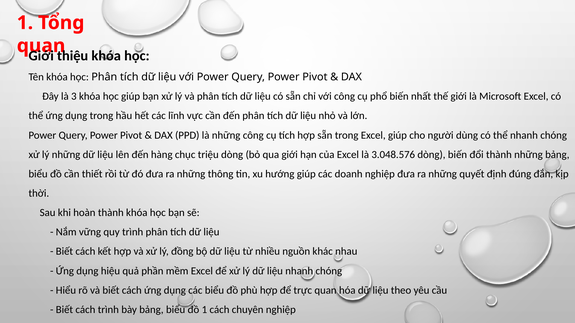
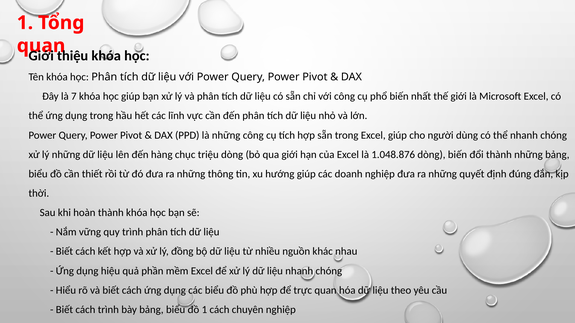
3: 3 -> 7
3.048.576: 3.048.576 -> 1.048.876
